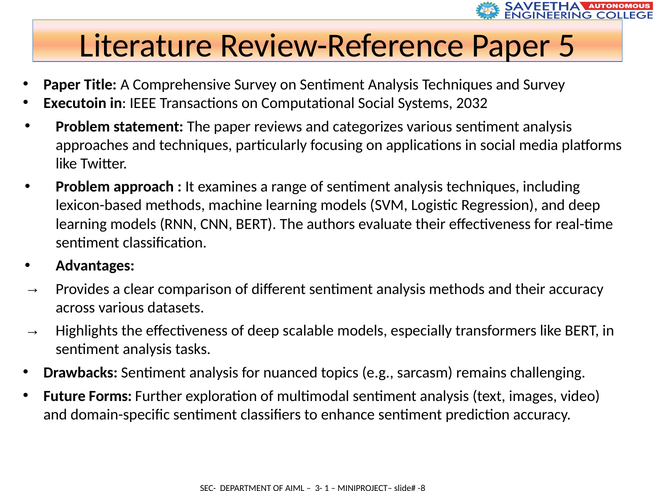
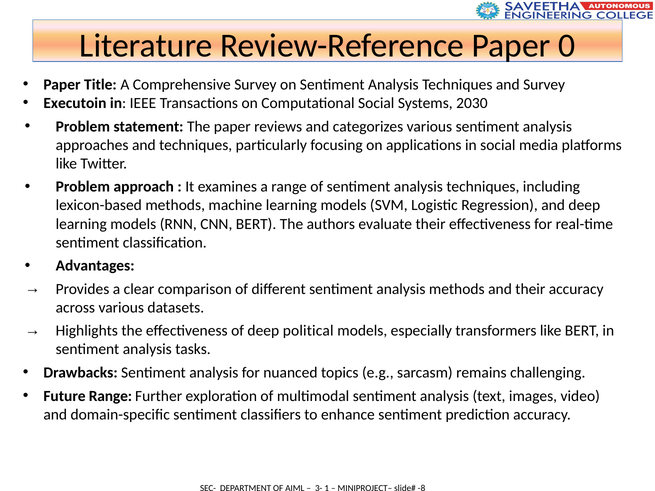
5: 5 -> 0
2032: 2032 -> 2030
scalable: scalable -> political
Future Forms: Forms -> Range
